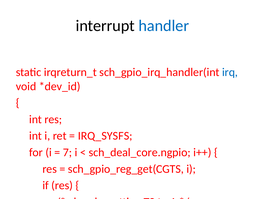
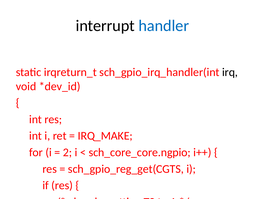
irq colour: blue -> black
IRQ_SYSFS: IRQ_SYSFS -> IRQ_MAKE
7: 7 -> 2
sch_deal_core.ngpio: sch_deal_core.ngpio -> sch_core_core.ngpio
